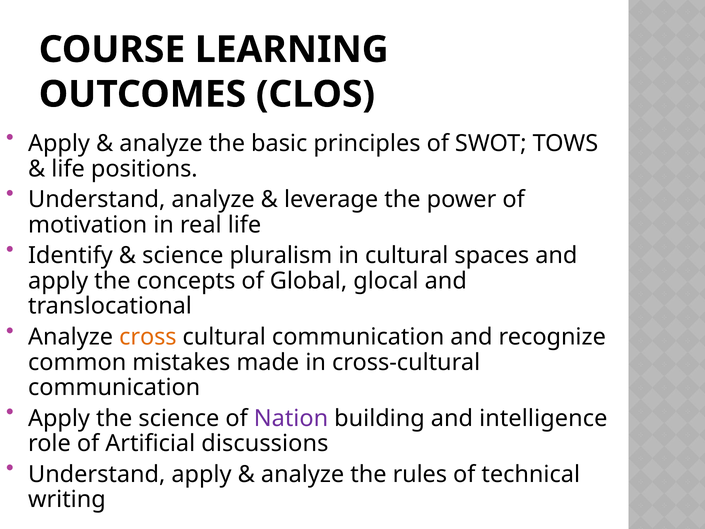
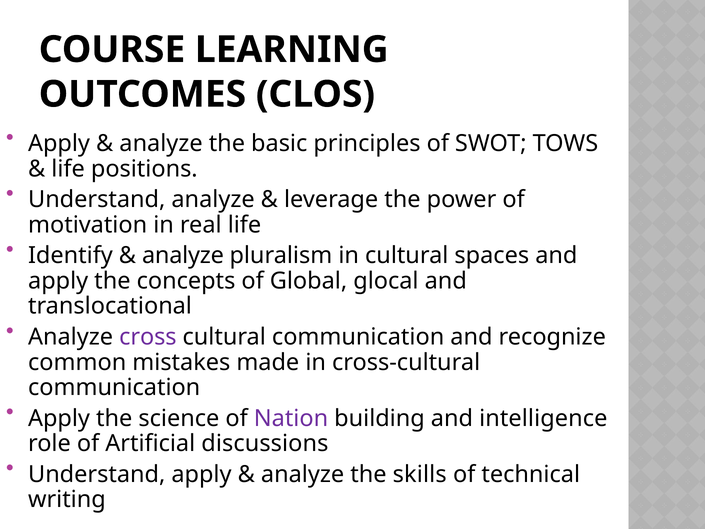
science at (183, 255): science -> analyze
cross colour: orange -> purple
rules: rules -> skills
